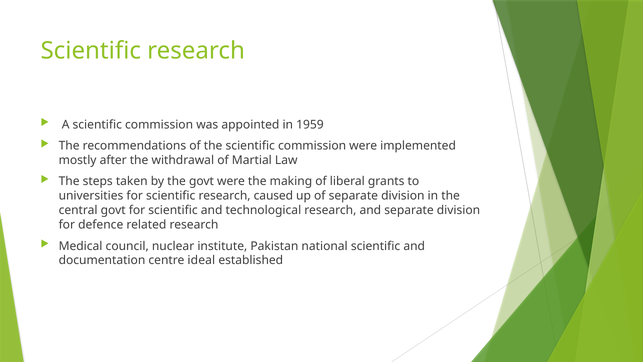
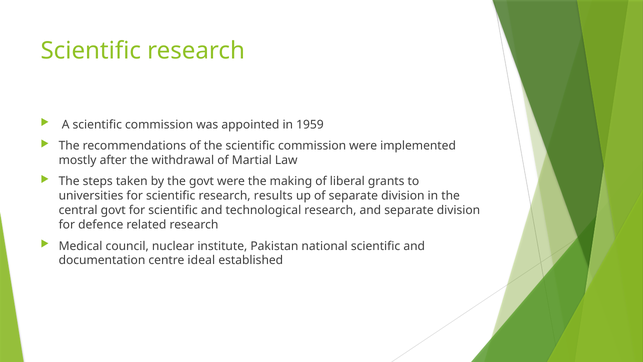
caused: caused -> results
